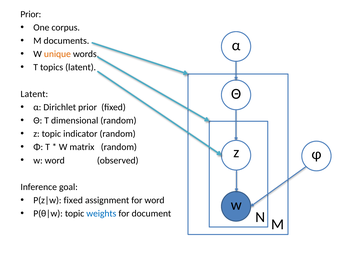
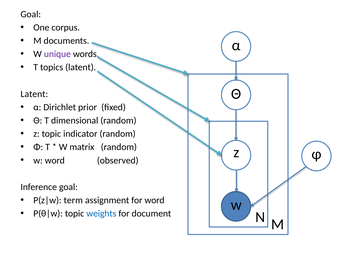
Prior at (31, 14): Prior -> Goal
unique colour: orange -> purple
fixed at (73, 201): fixed -> term
